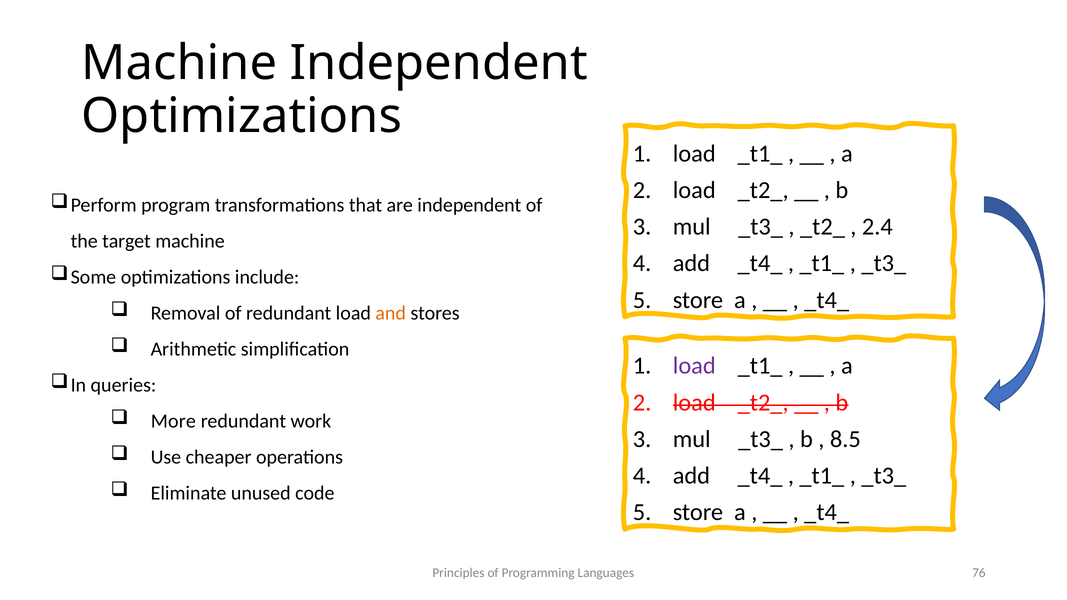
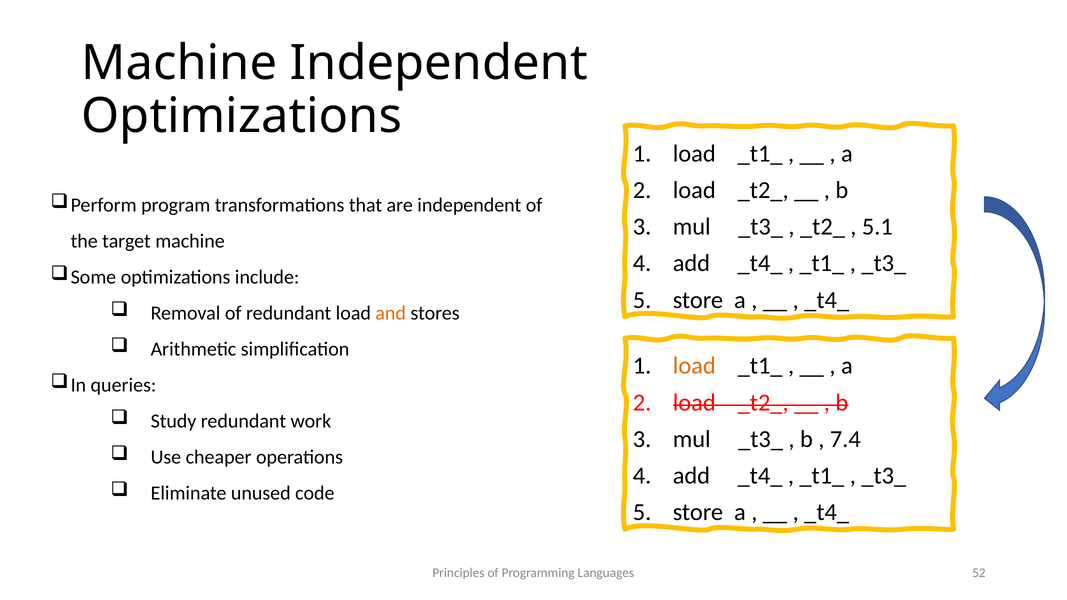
2.4: 2.4 -> 5.1
load at (694, 366) colour: purple -> orange
More: More -> Study
8.5: 8.5 -> 7.4
76: 76 -> 52
